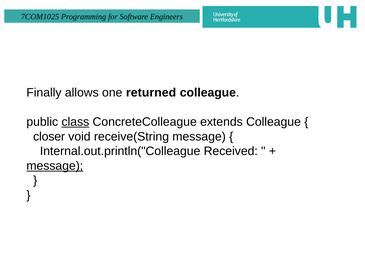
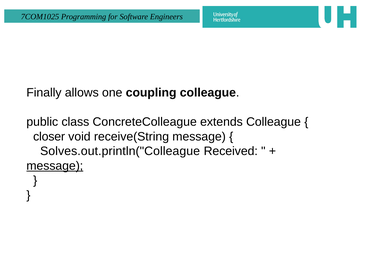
returned: returned -> coupling
class underline: present -> none
Internal.out.println("Colleague: Internal.out.println("Colleague -> Solves.out.println("Colleague
